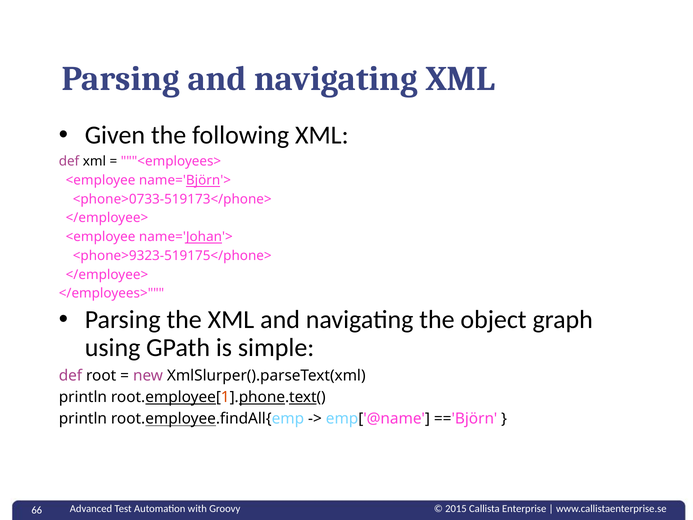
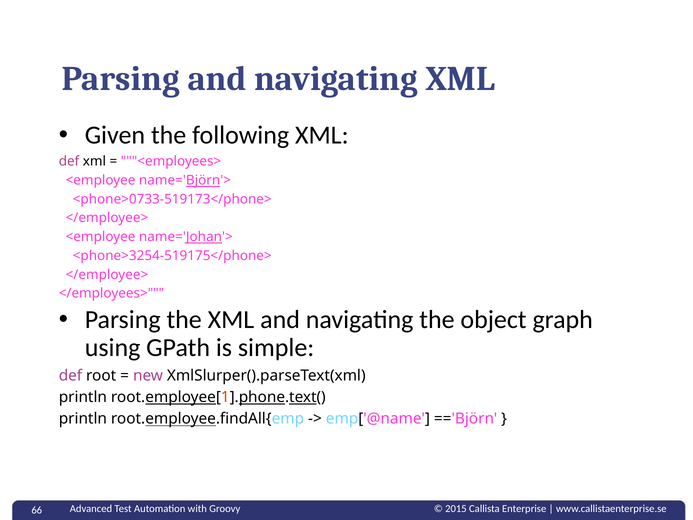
<phone>9323-519175</phone>: <phone>9323-519175</phone> -> <phone>3254-519175</phone>
